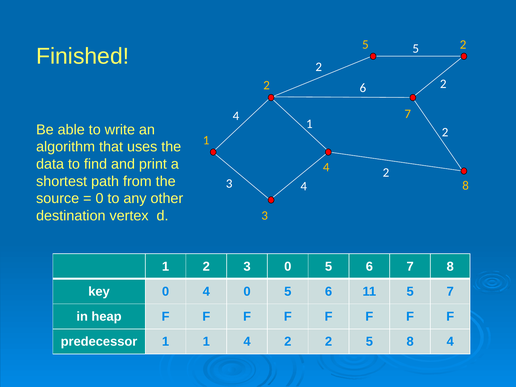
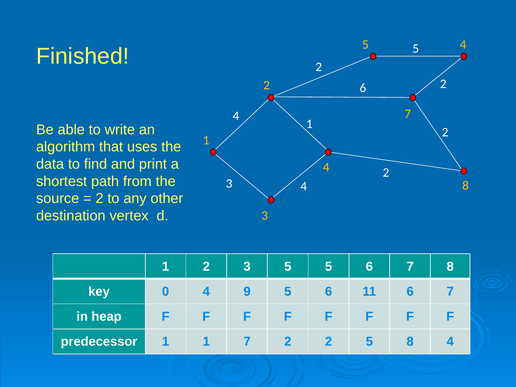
2 at (463, 44): 2 -> 4
0 at (99, 198): 0 -> 2
3 0: 0 -> 5
4 0: 0 -> 9
11 5: 5 -> 6
1 1 4: 4 -> 7
